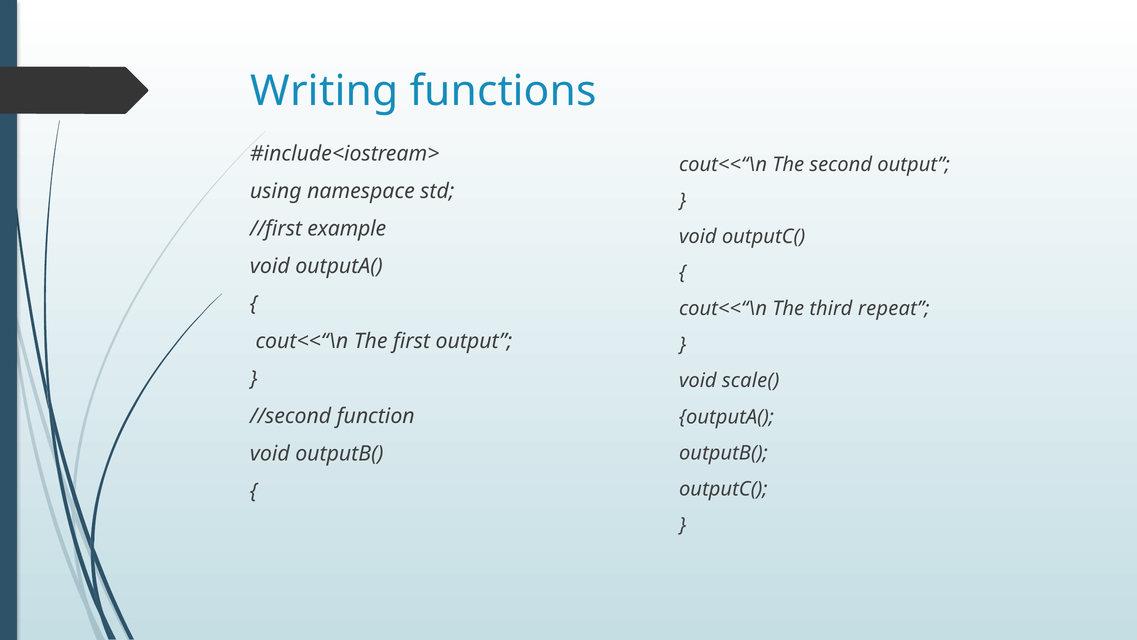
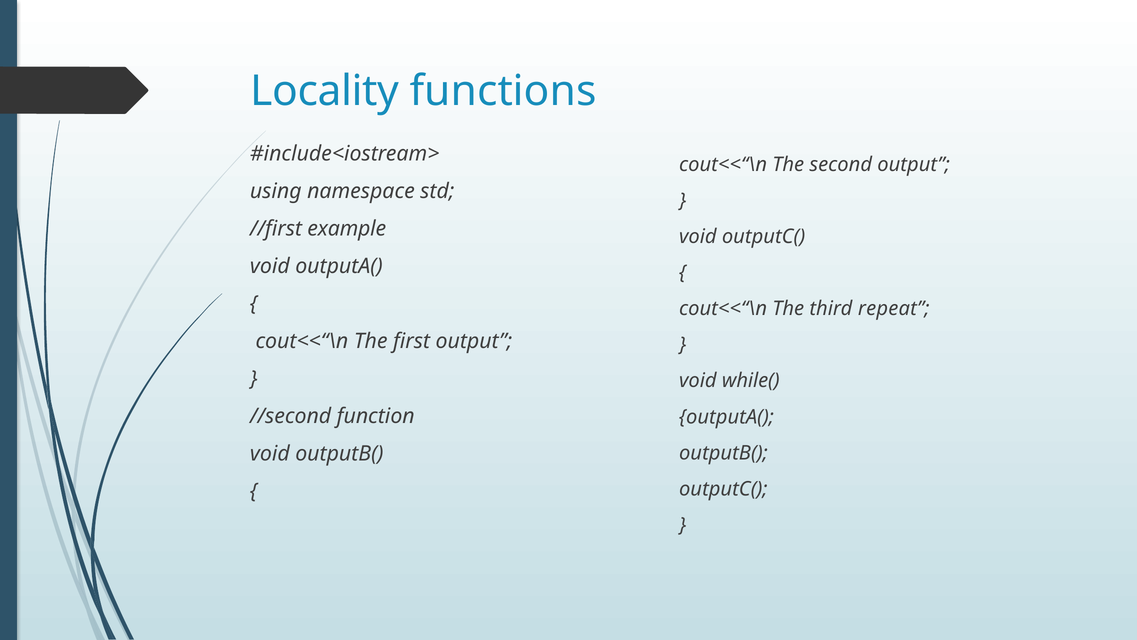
Writing: Writing -> Locality
scale(: scale( -> while(
